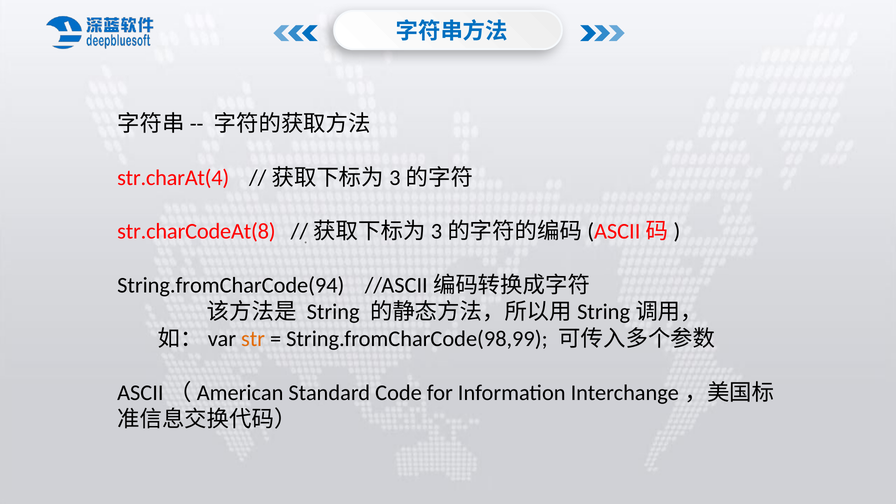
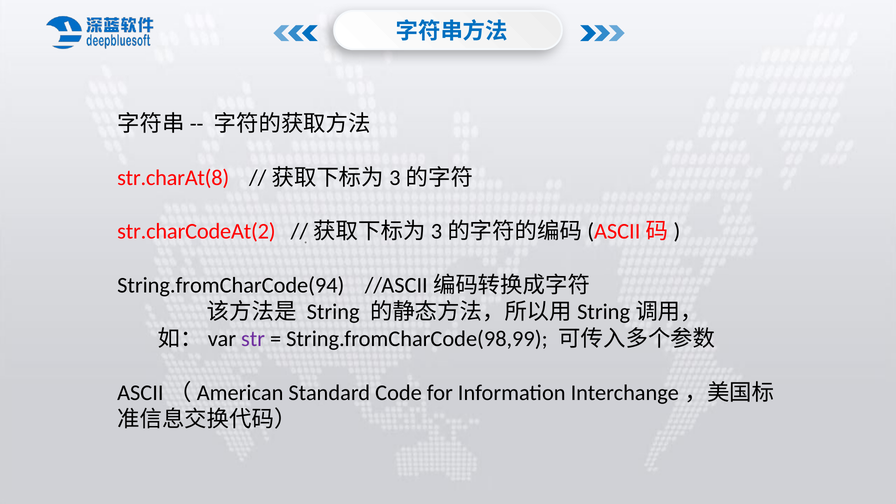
str.charAt(4: str.charAt(4 -> str.charAt(8
str.charCodeAt(8: str.charCodeAt(8 -> str.charCodeAt(2
str colour: orange -> purple
